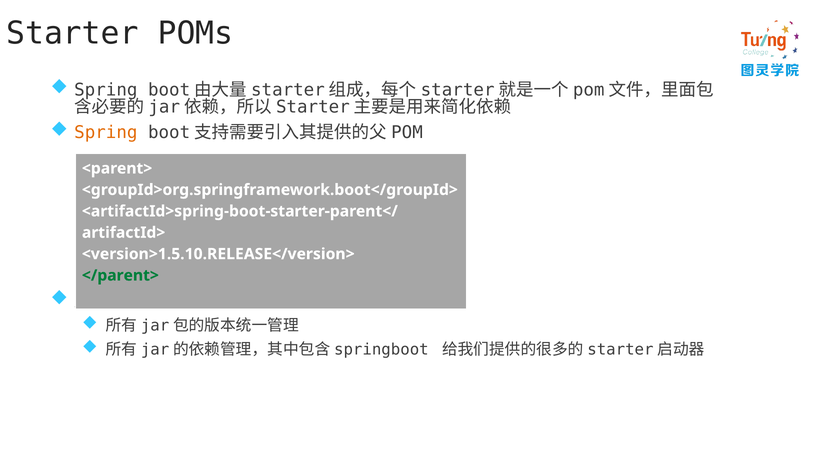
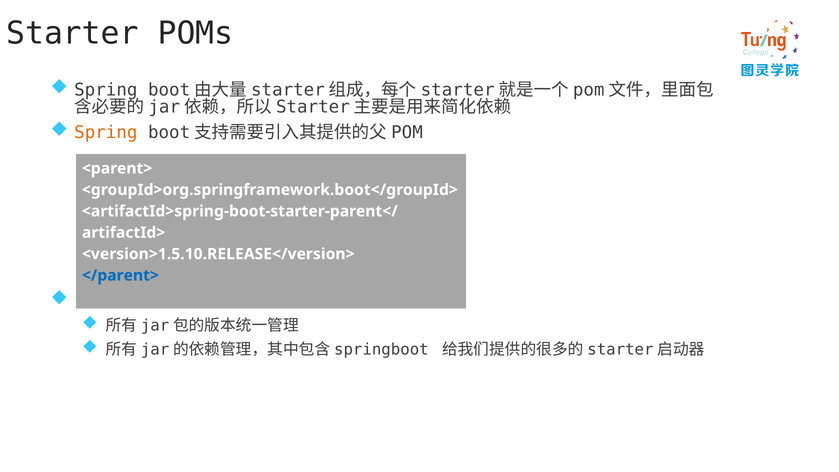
</parent> colour: green -> blue
